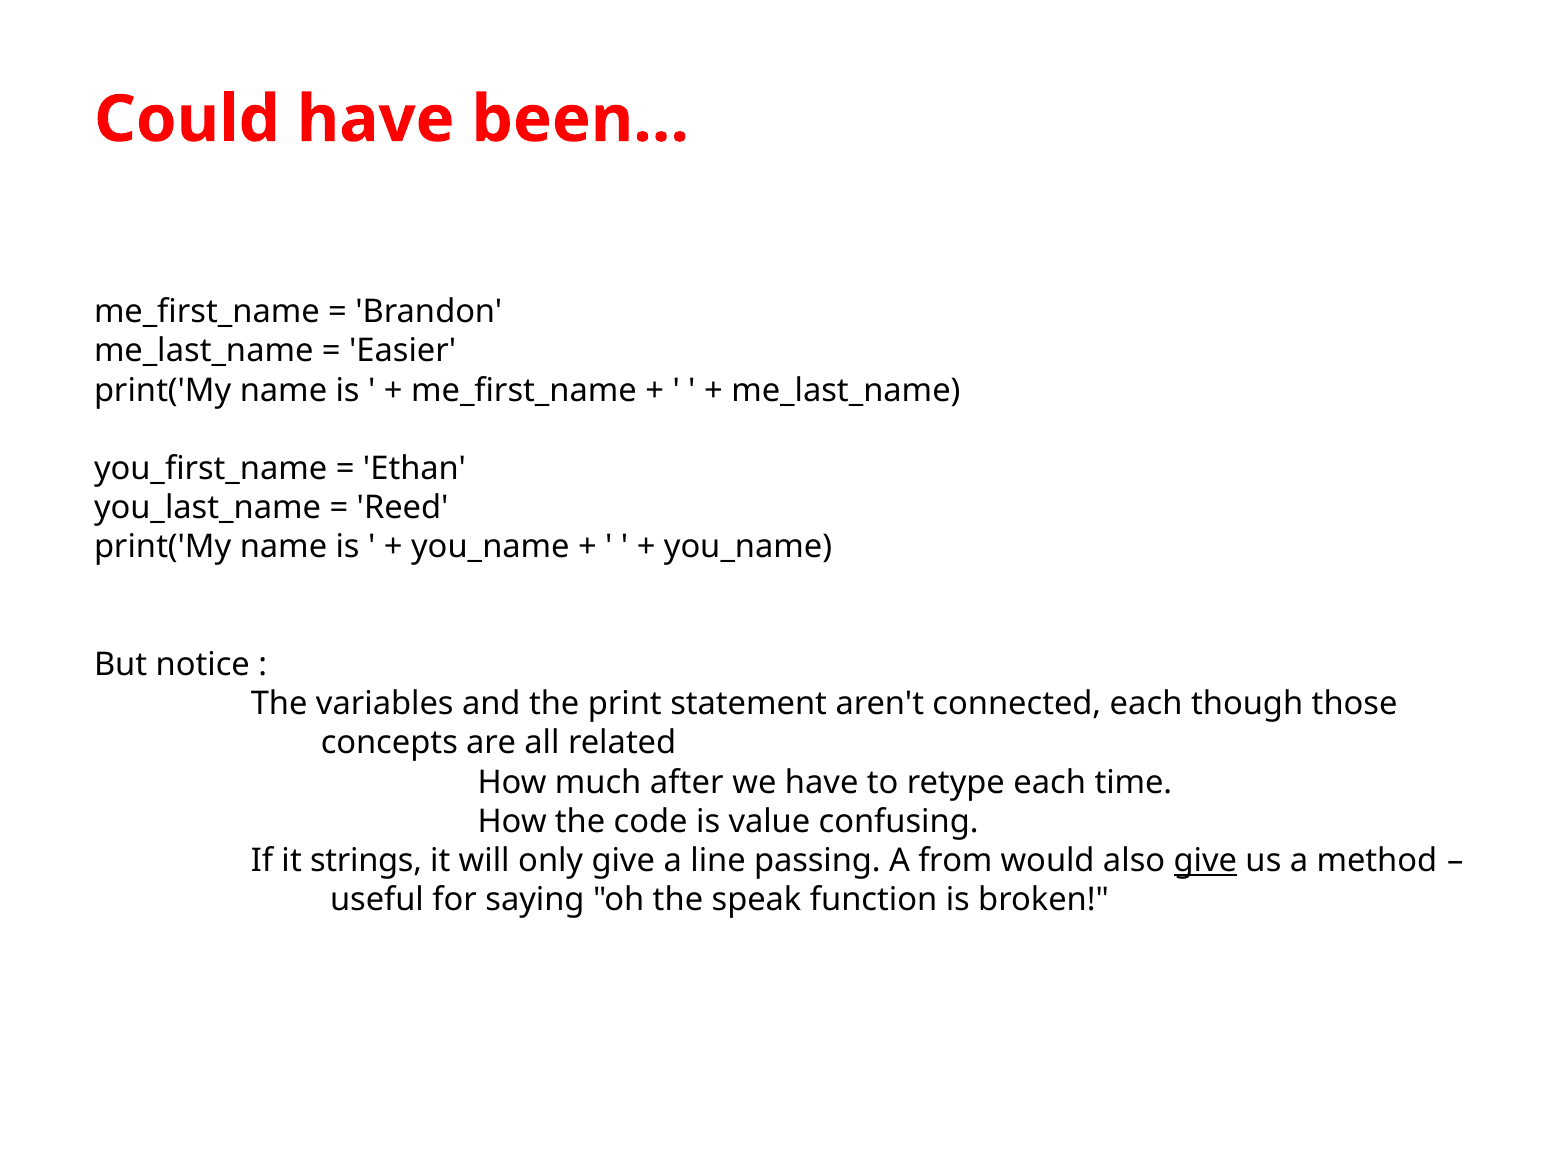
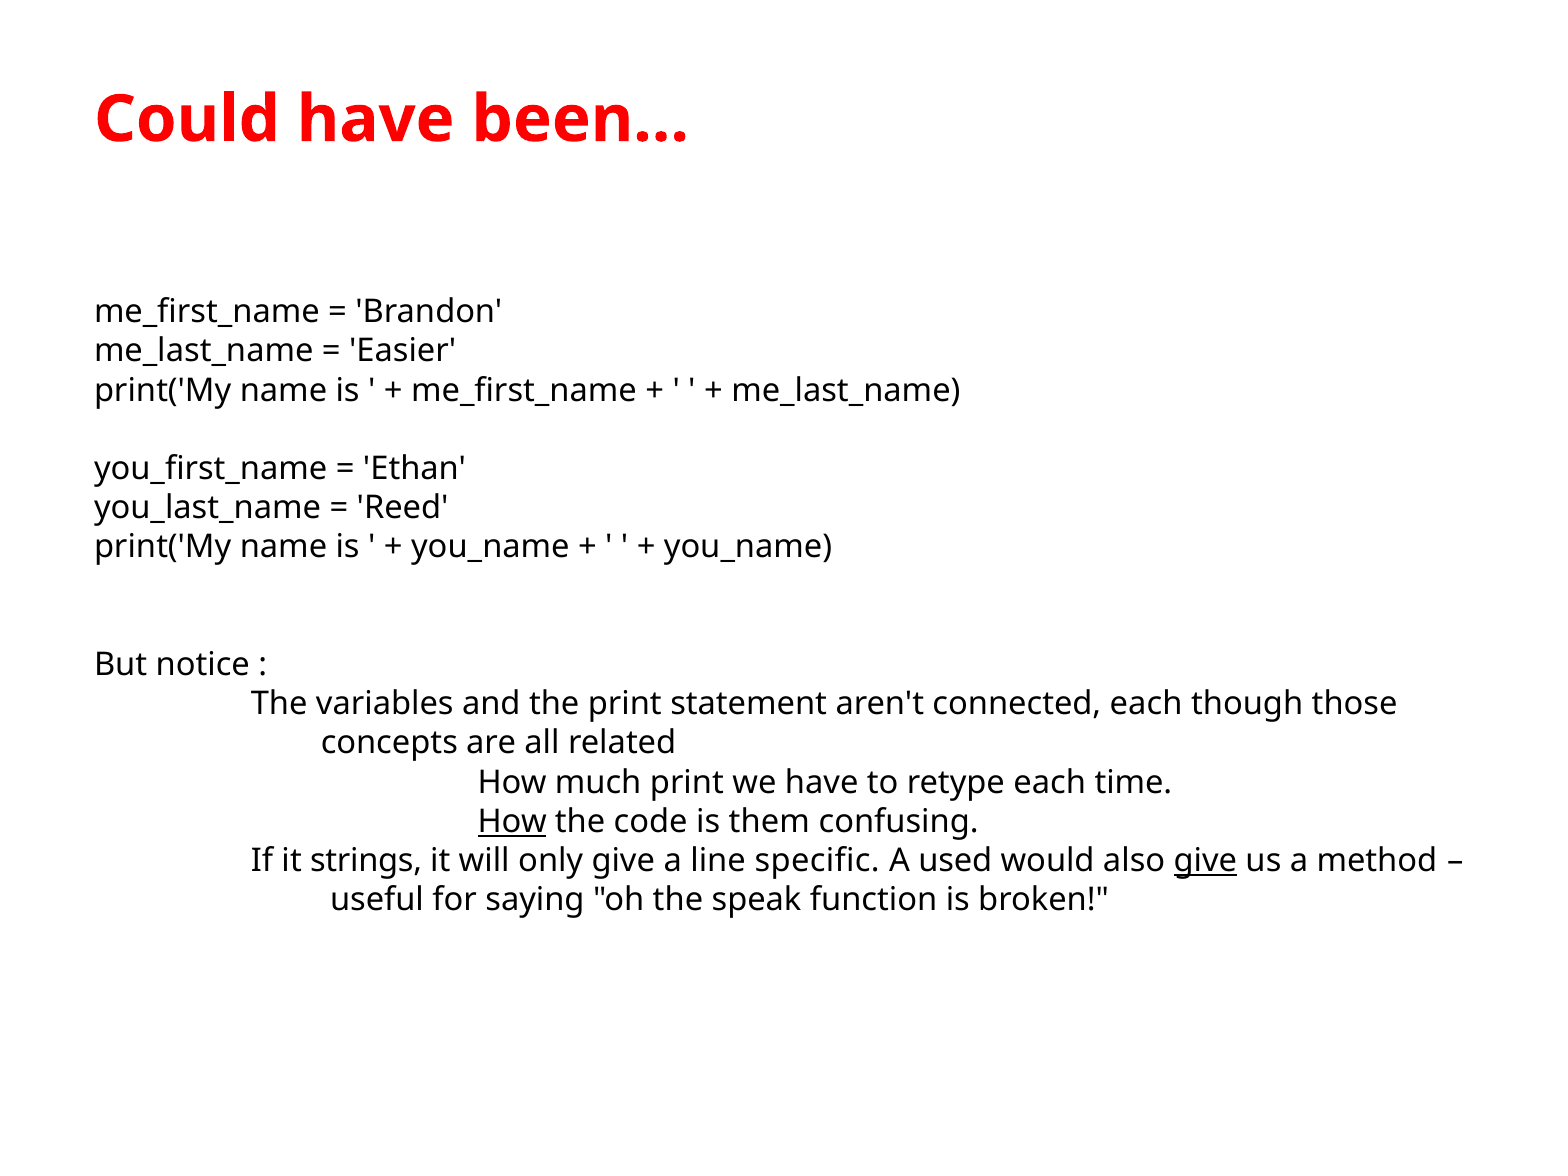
much after: after -> print
How at (512, 822) underline: none -> present
value: value -> them
passing: passing -> specific
from: from -> used
